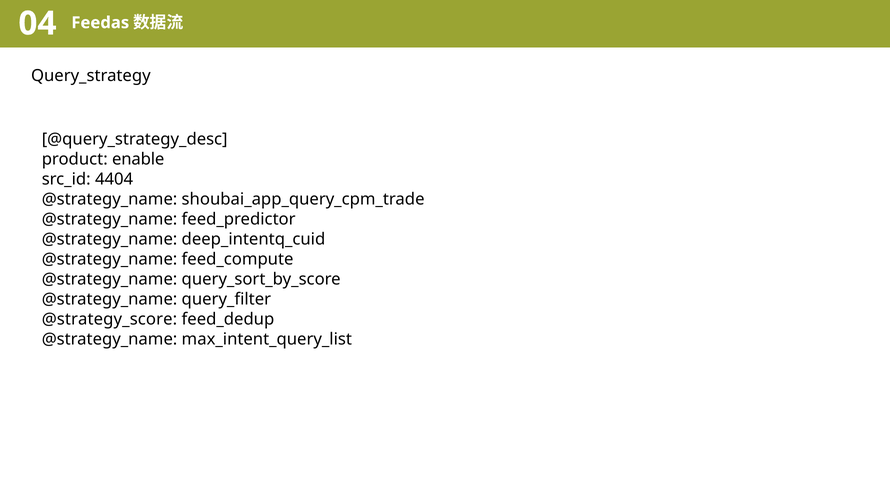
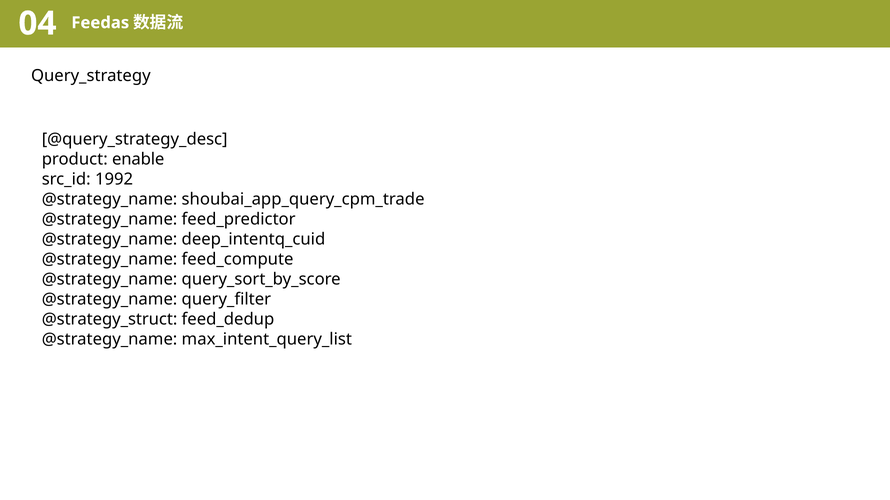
4404: 4404 -> 1992
@strategy_score: @strategy_score -> @strategy_struct
